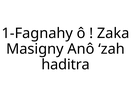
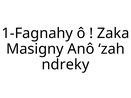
haditra: haditra -> ndreky
